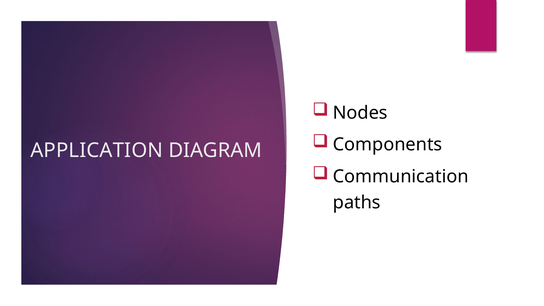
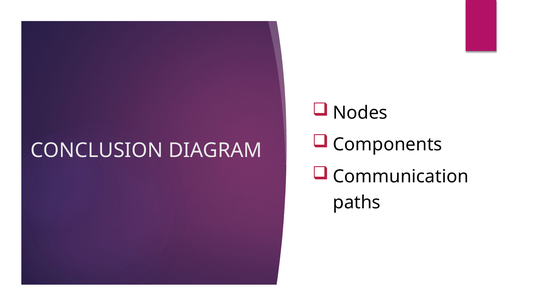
APPLICATION: APPLICATION -> CONCLUSION
